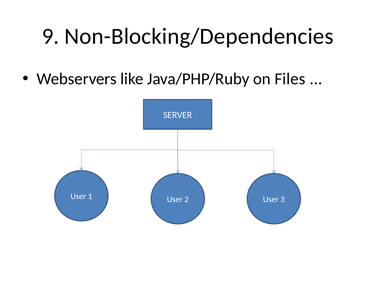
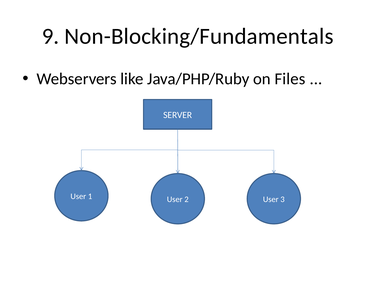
Non-Blocking/Dependencies: Non-Blocking/Dependencies -> Non-Blocking/Fundamentals
